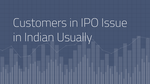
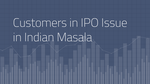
Usually: Usually -> Masala
